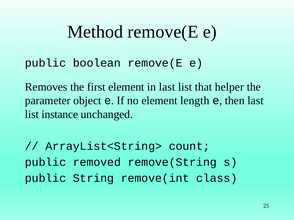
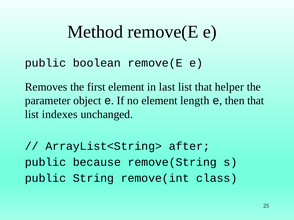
then last: last -> that
instance: instance -> indexes
count: count -> after
removed: removed -> because
